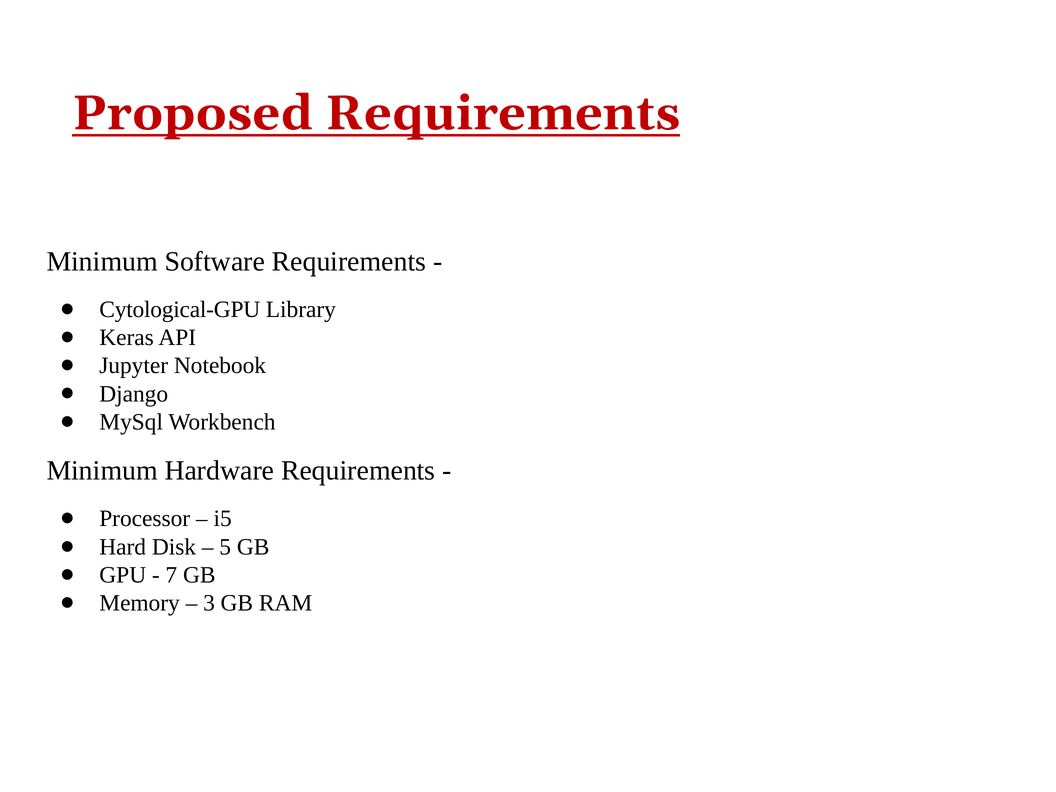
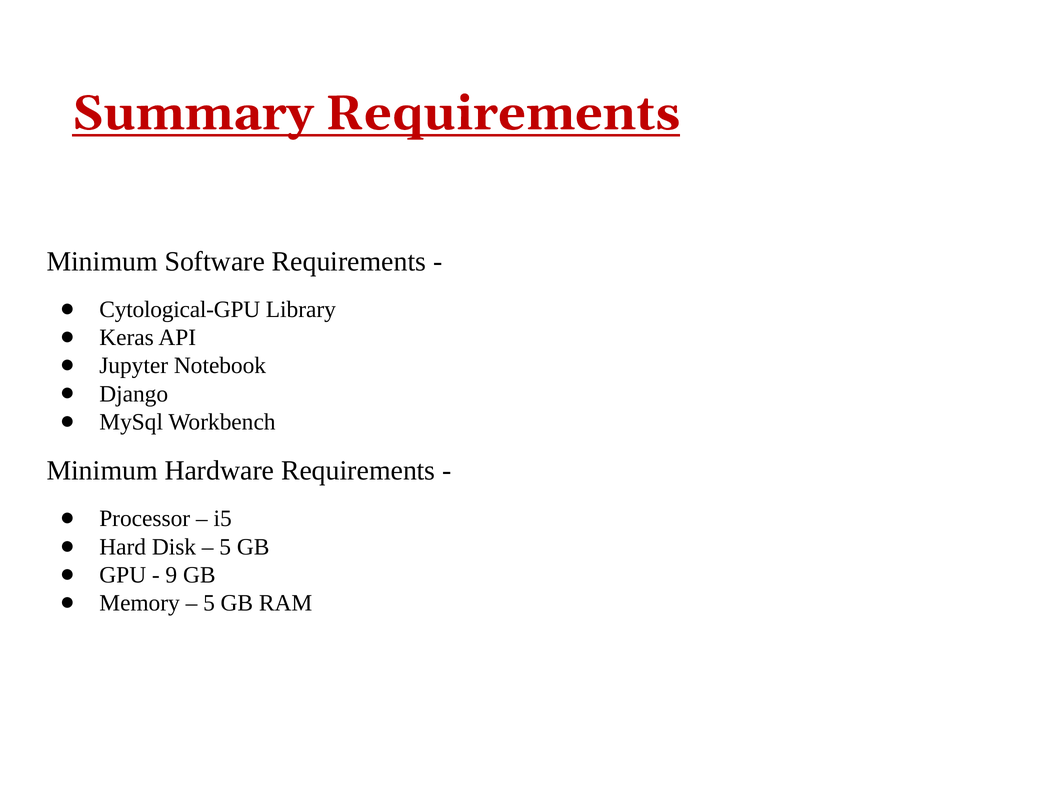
Proposed: Proposed -> Summary
7: 7 -> 9
3 at (209, 603): 3 -> 5
